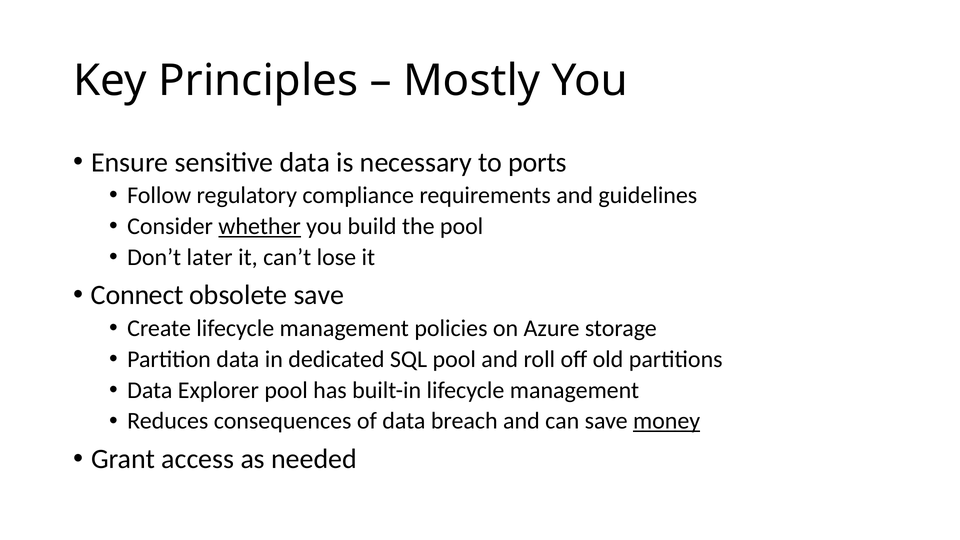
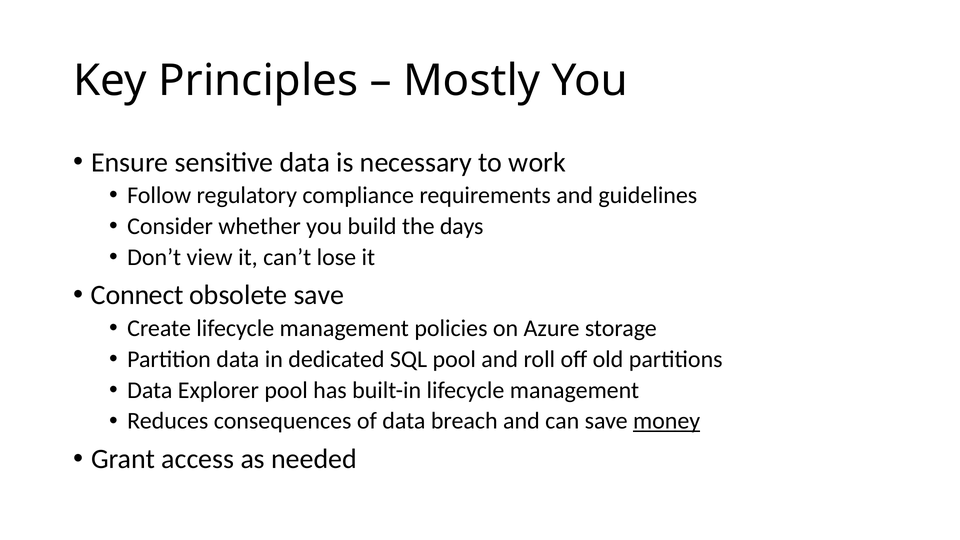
ports: ports -> work
whether underline: present -> none
the pool: pool -> days
later: later -> view
